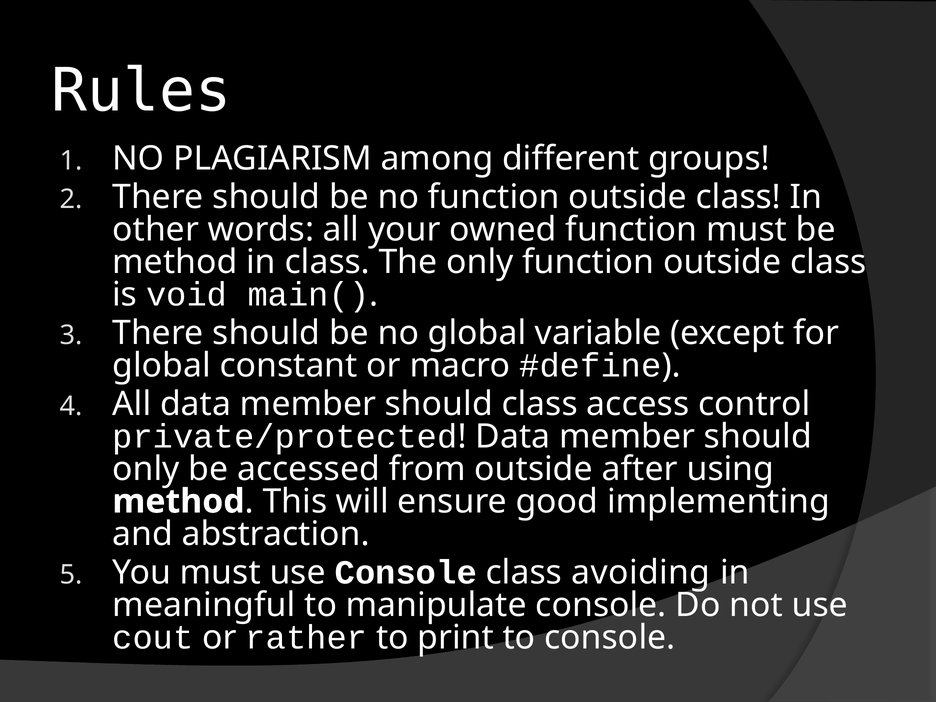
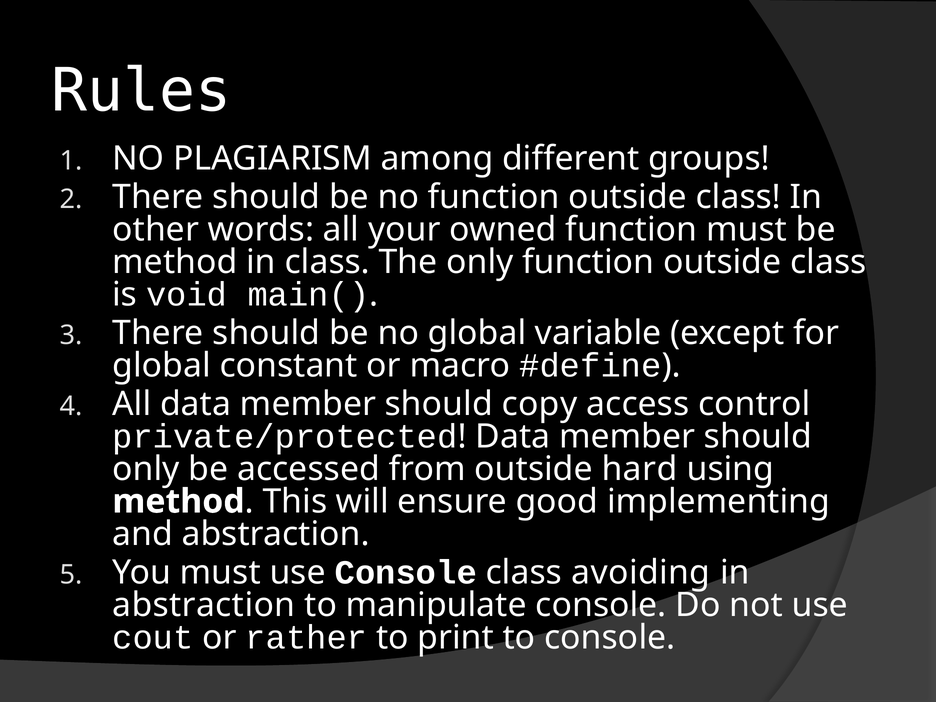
should class: class -> copy
after: after -> hard
meaningful at (204, 605): meaningful -> abstraction
